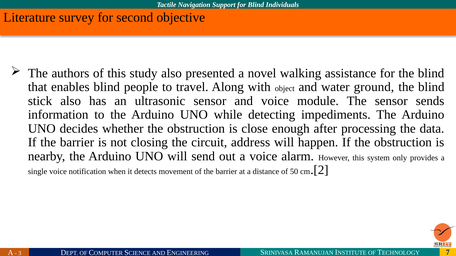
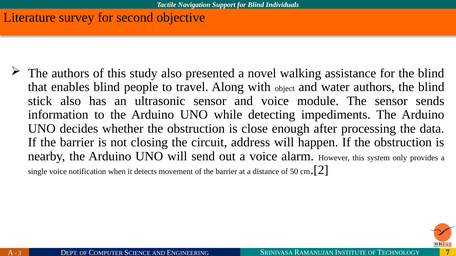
water ground: ground -> authors
